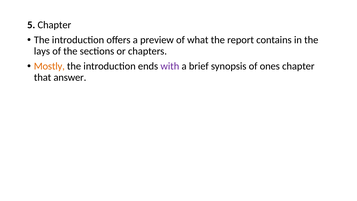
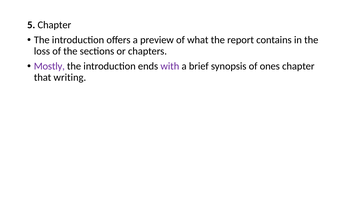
lays: lays -> loss
Mostly colour: orange -> purple
answer: answer -> writing
